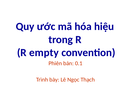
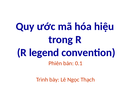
empty: empty -> legend
